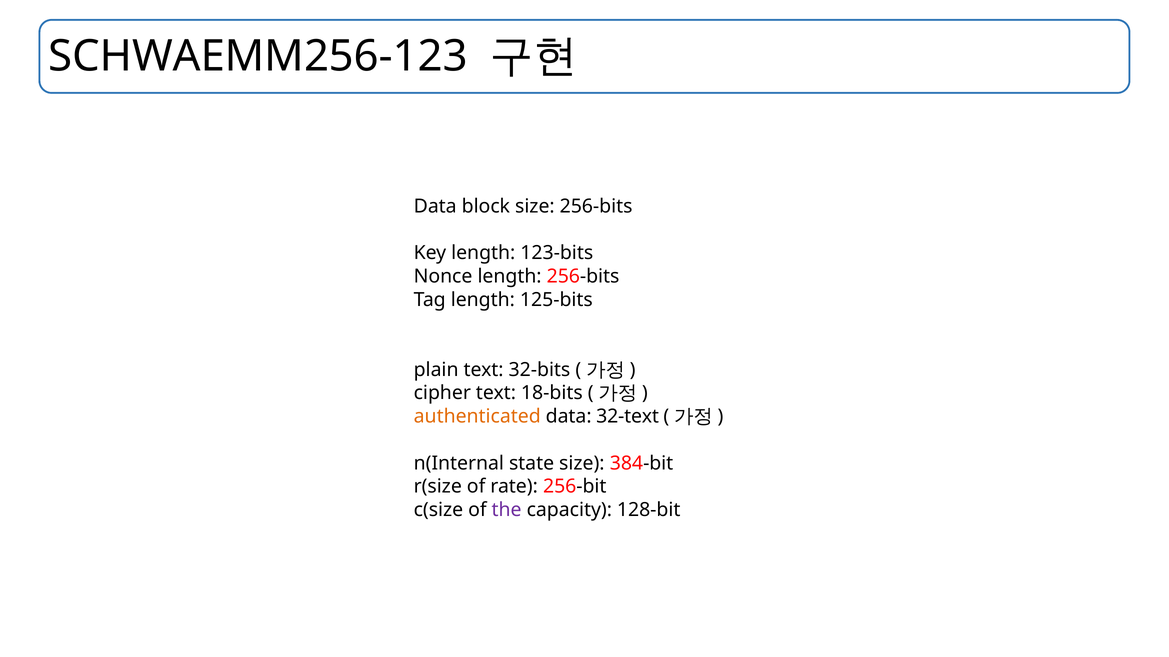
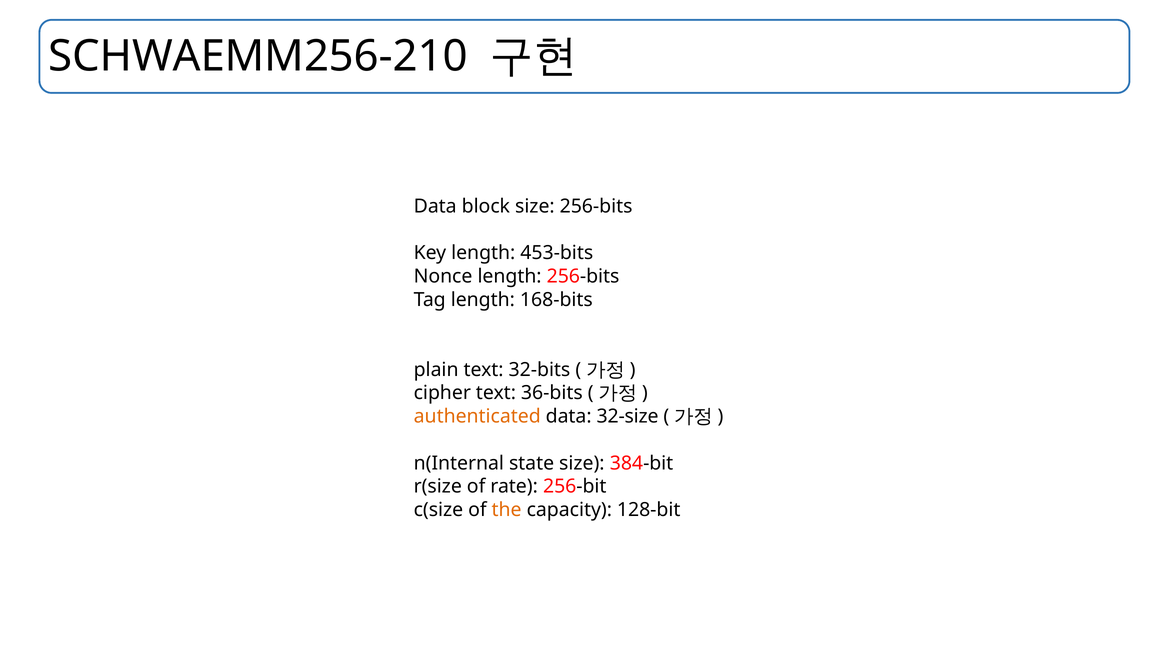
SCHWAEMM256-123: SCHWAEMM256-123 -> SCHWAEMM256-210
123-bits: 123-bits -> 453-bits
125-bits: 125-bits -> 168-bits
18-bits: 18-bits -> 36-bits
32-text: 32-text -> 32-size
the colour: purple -> orange
